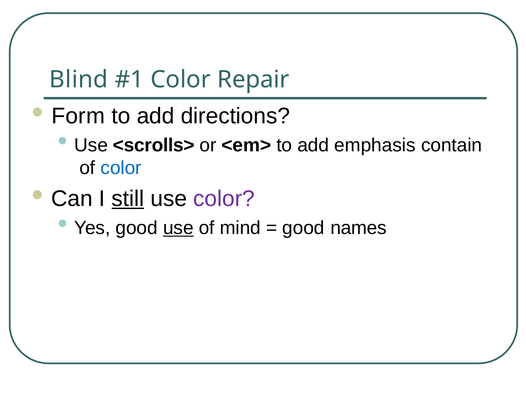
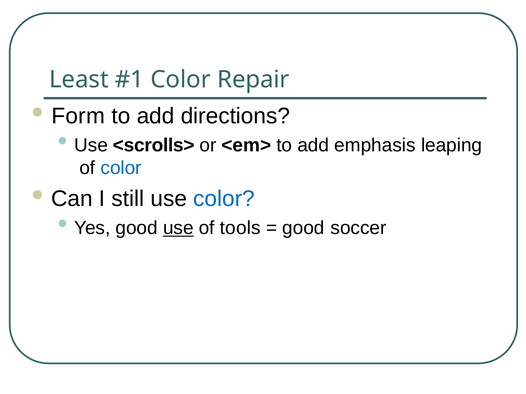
Blind: Blind -> Least
contain: contain -> leaping
still underline: present -> none
color at (224, 199) colour: purple -> blue
mind: mind -> tools
names: names -> soccer
